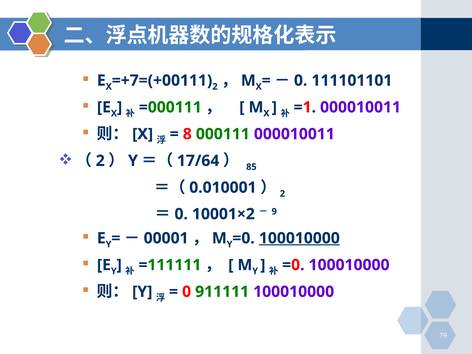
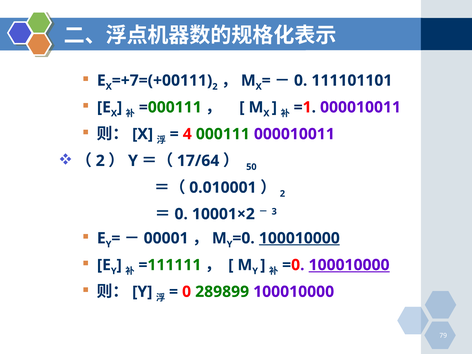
8: 8 -> 4
85: 85 -> 50
9: 9 -> 3
100010000 at (349, 265) underline: none -> present
911111: 911111 -> 289899
